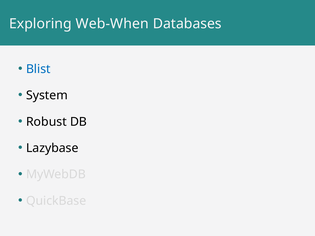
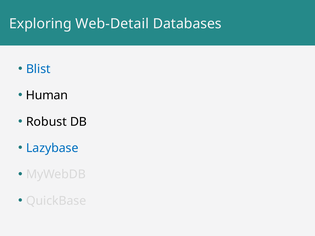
Web-When: Web-When -> Web-Detail
System: System -> Human
Lazybase colour: black -> blue
